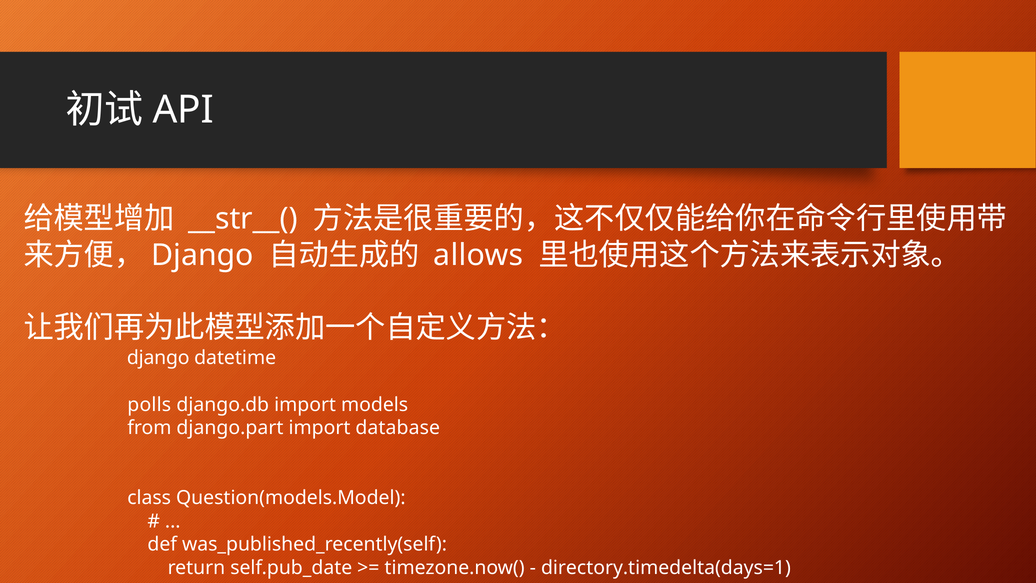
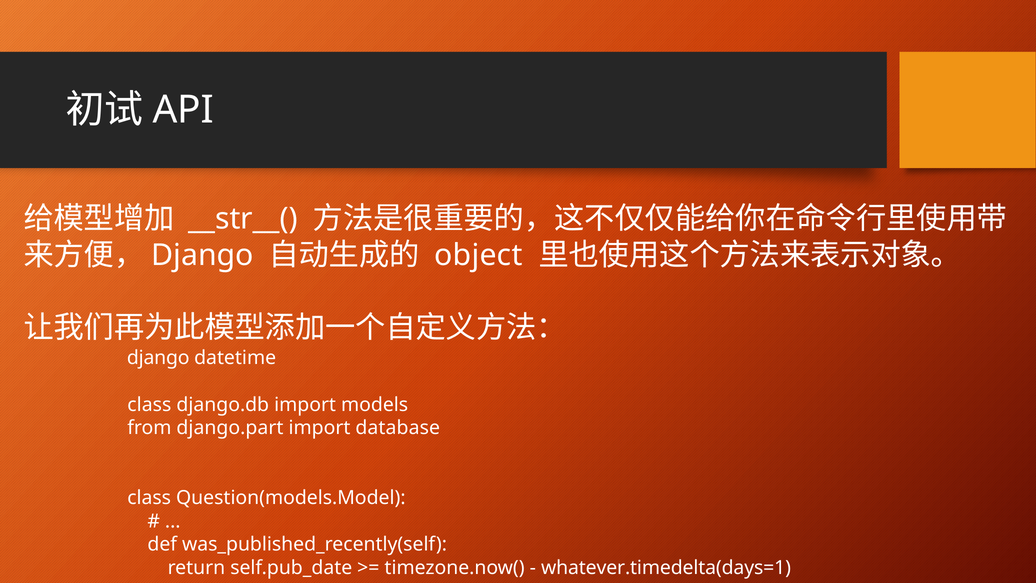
allows: allows -> object
polls at (149, 404): polls -> class
directory.timedelta(days=1: directory.timedelta(days=1 -> whatever.timedelta(days=1
